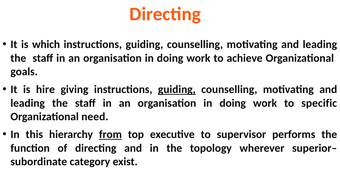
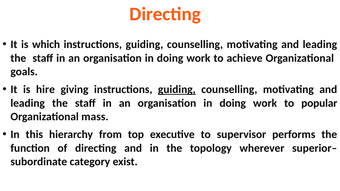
specific: specific -> popular
need: need -> mass
from underline: present -> none
